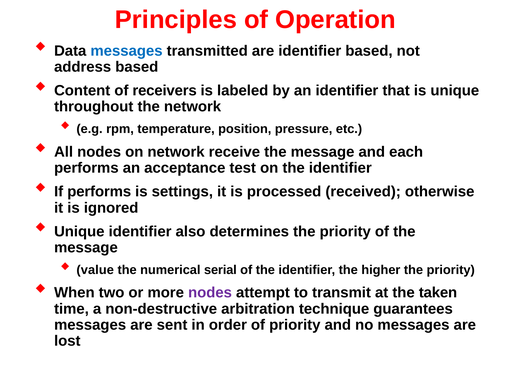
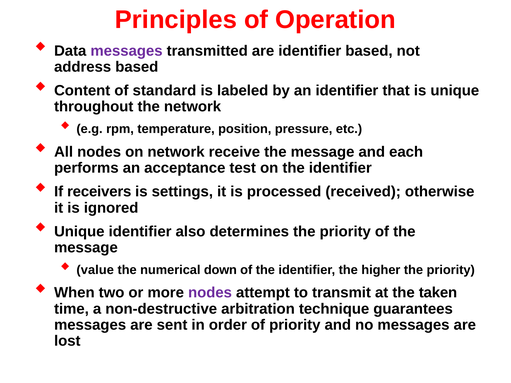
messages at (127, 51) colour: blue -> purple
receivers: receivers -> standard
If performs: performs -> receivers
serial: serial -> down
